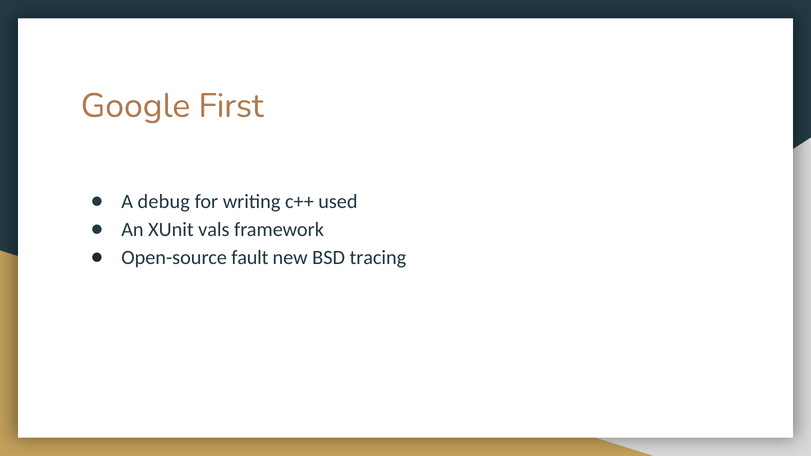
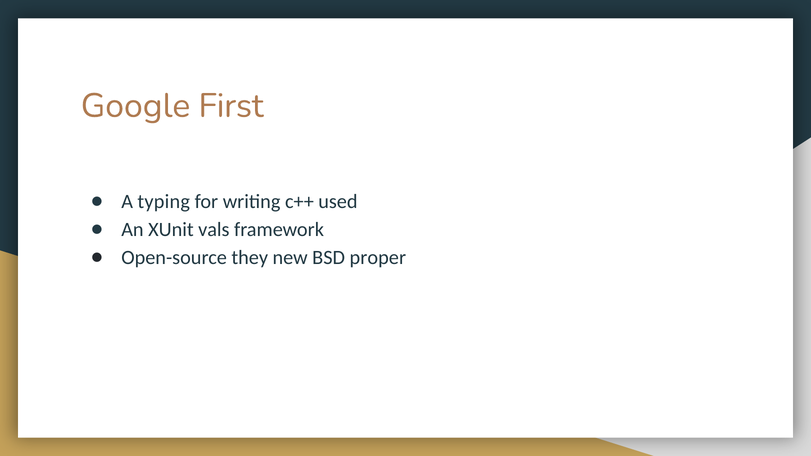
debug: debug -> typing
fault: fault -> they
tracing: tracing -> proper
